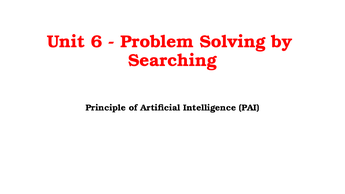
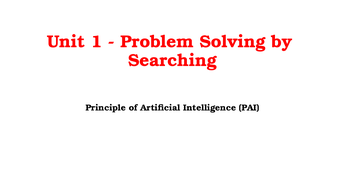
6: 6 -> 1
